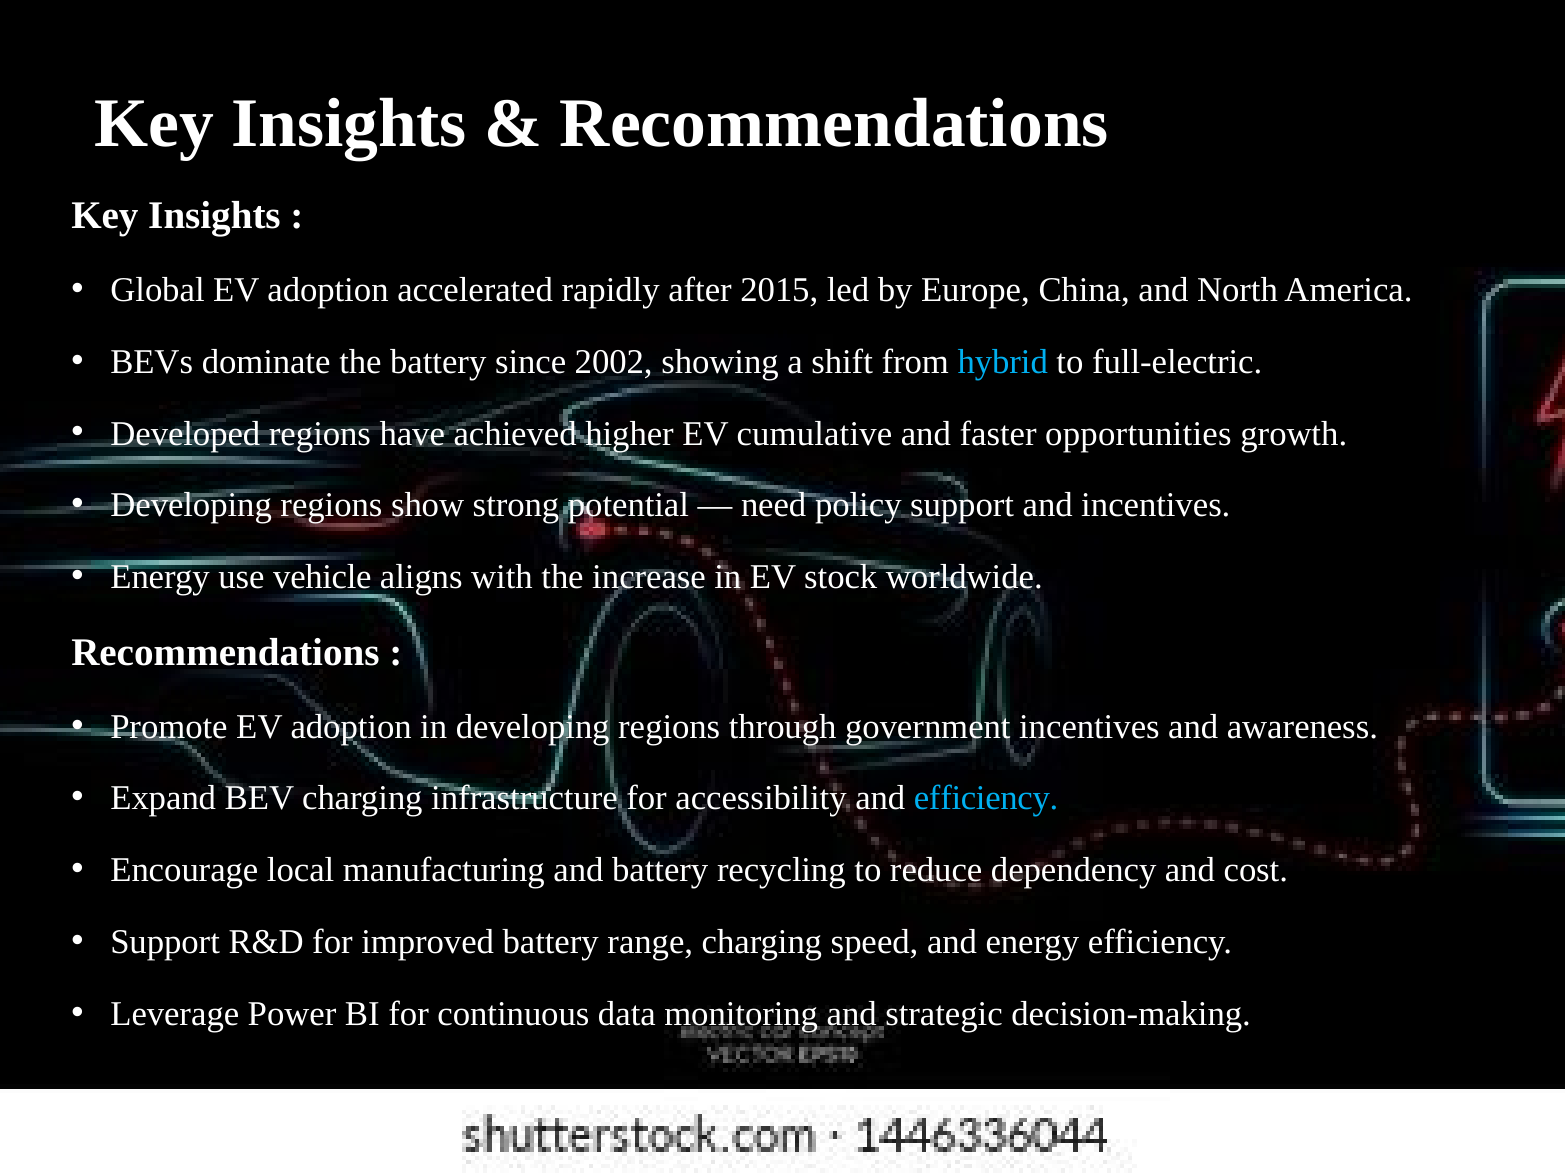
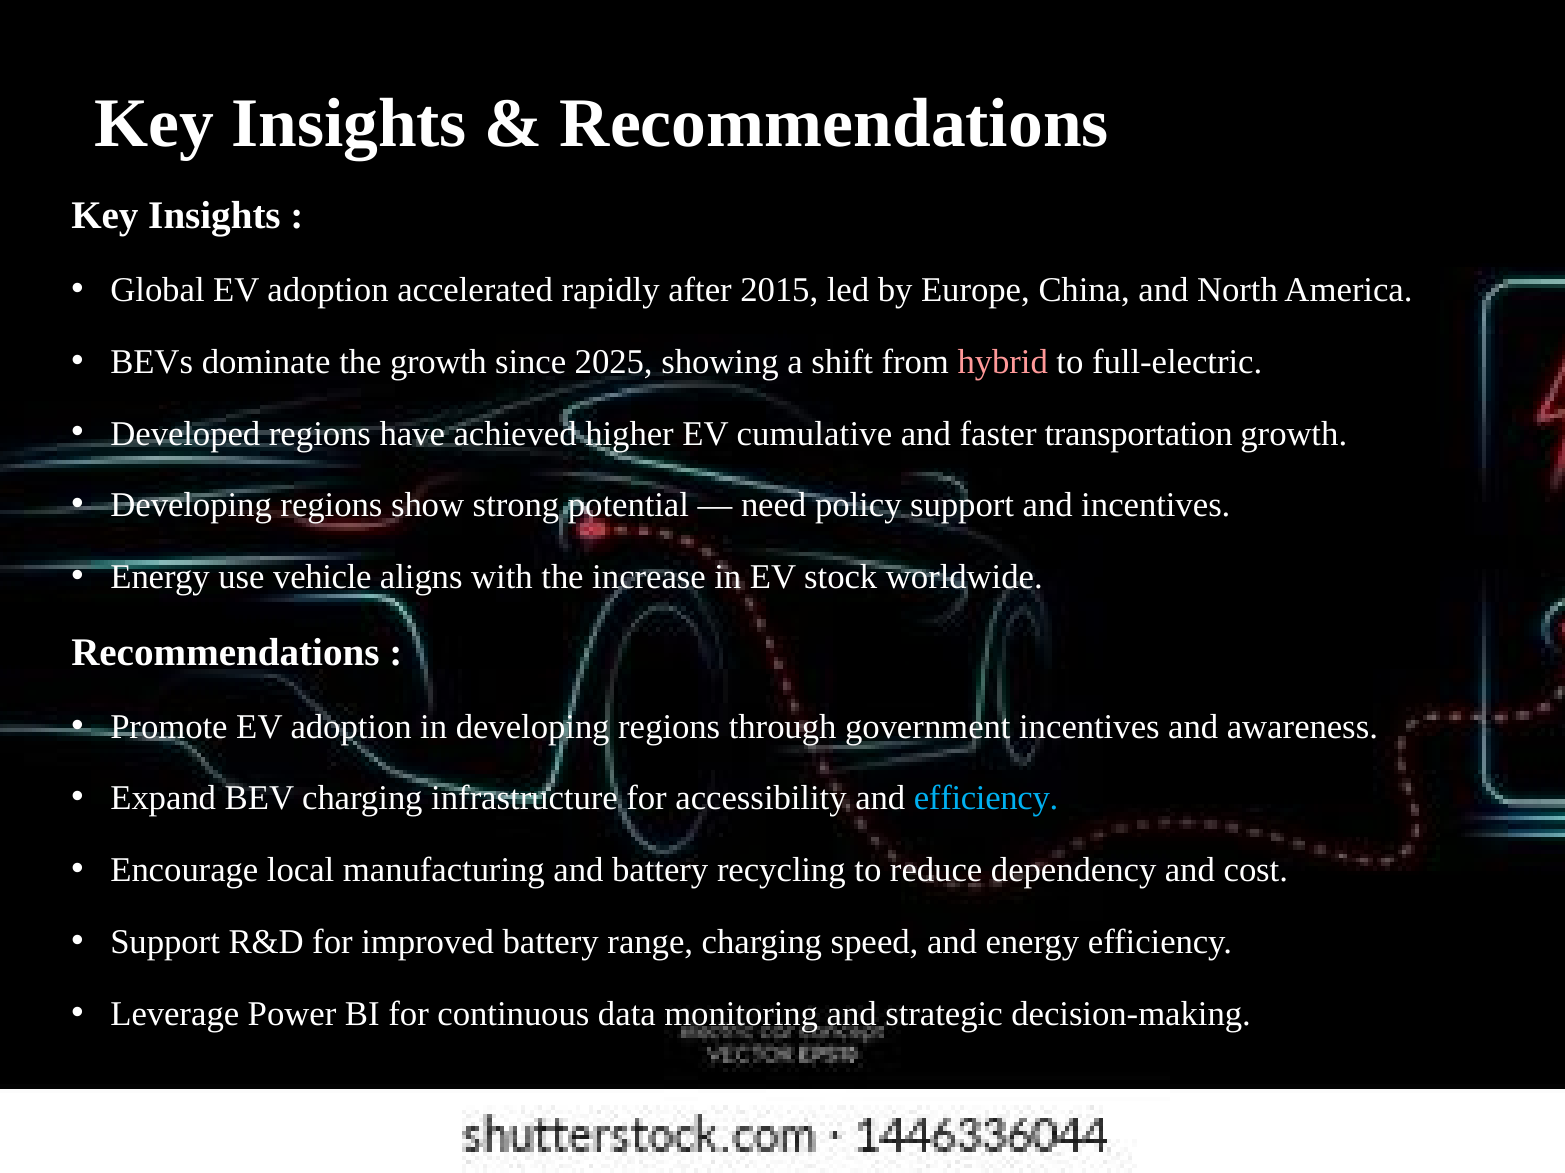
the battery: battery -> growth
2002: 2002 -> 2025
hybrid colour: light blue -> pink
opportunities: opportunities -> transportation
